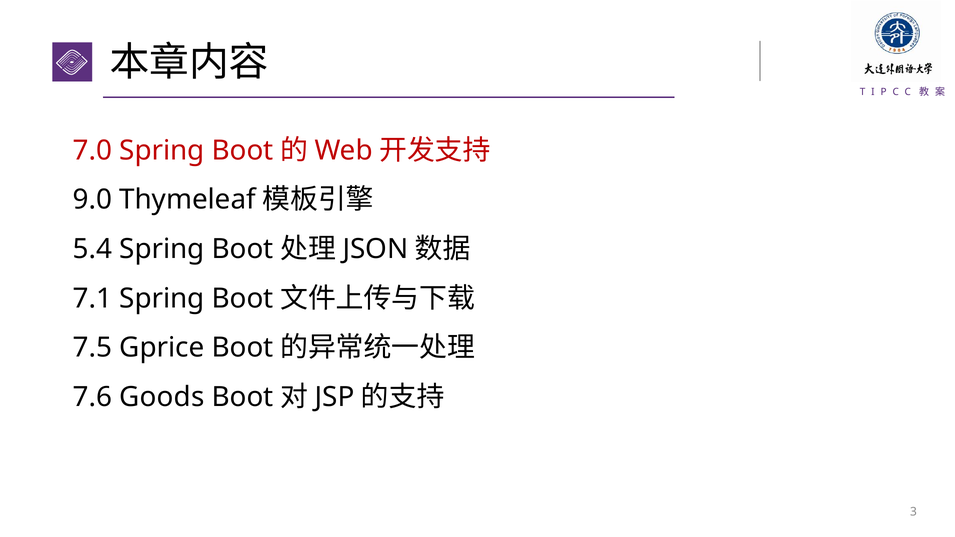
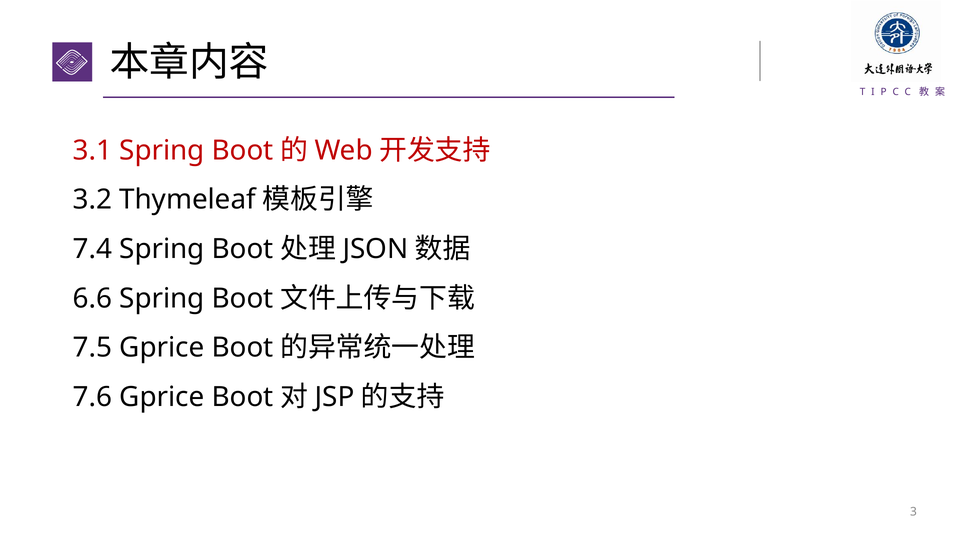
7.0: 7.0 -> 3.1
9.0: 9.0 -> 3.2
5.4: 5.4 -> 7.4
7.1: 7.1 -> 6.6
7.6 Goods: Goods -> Gprice
